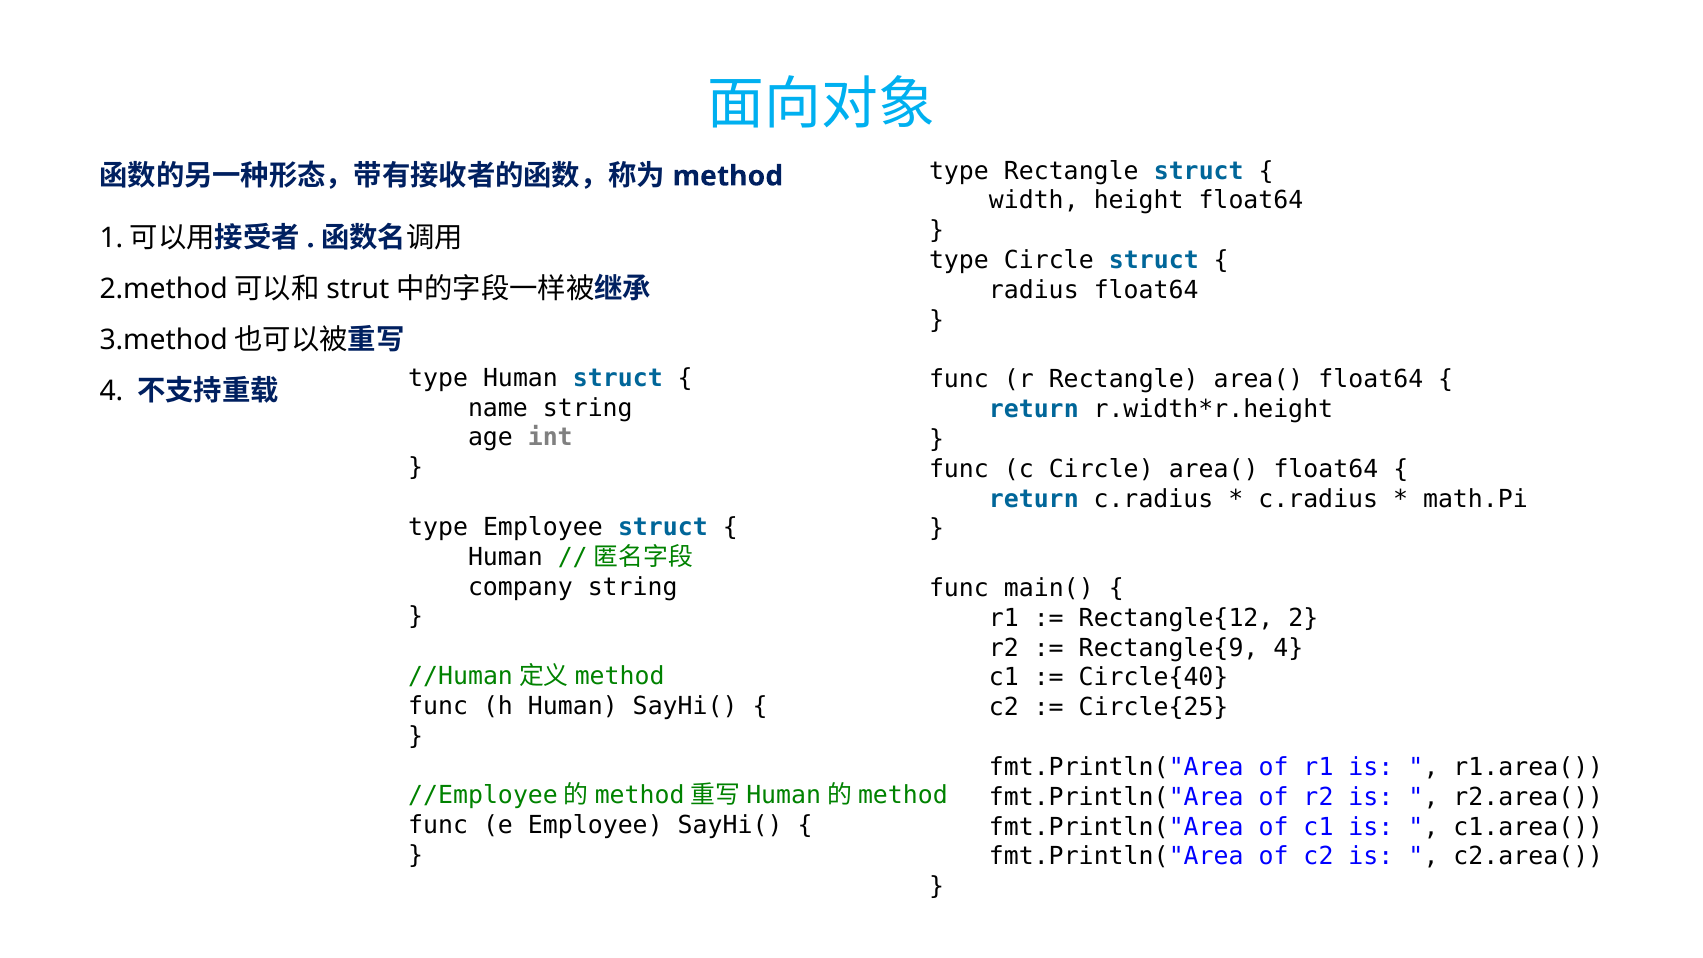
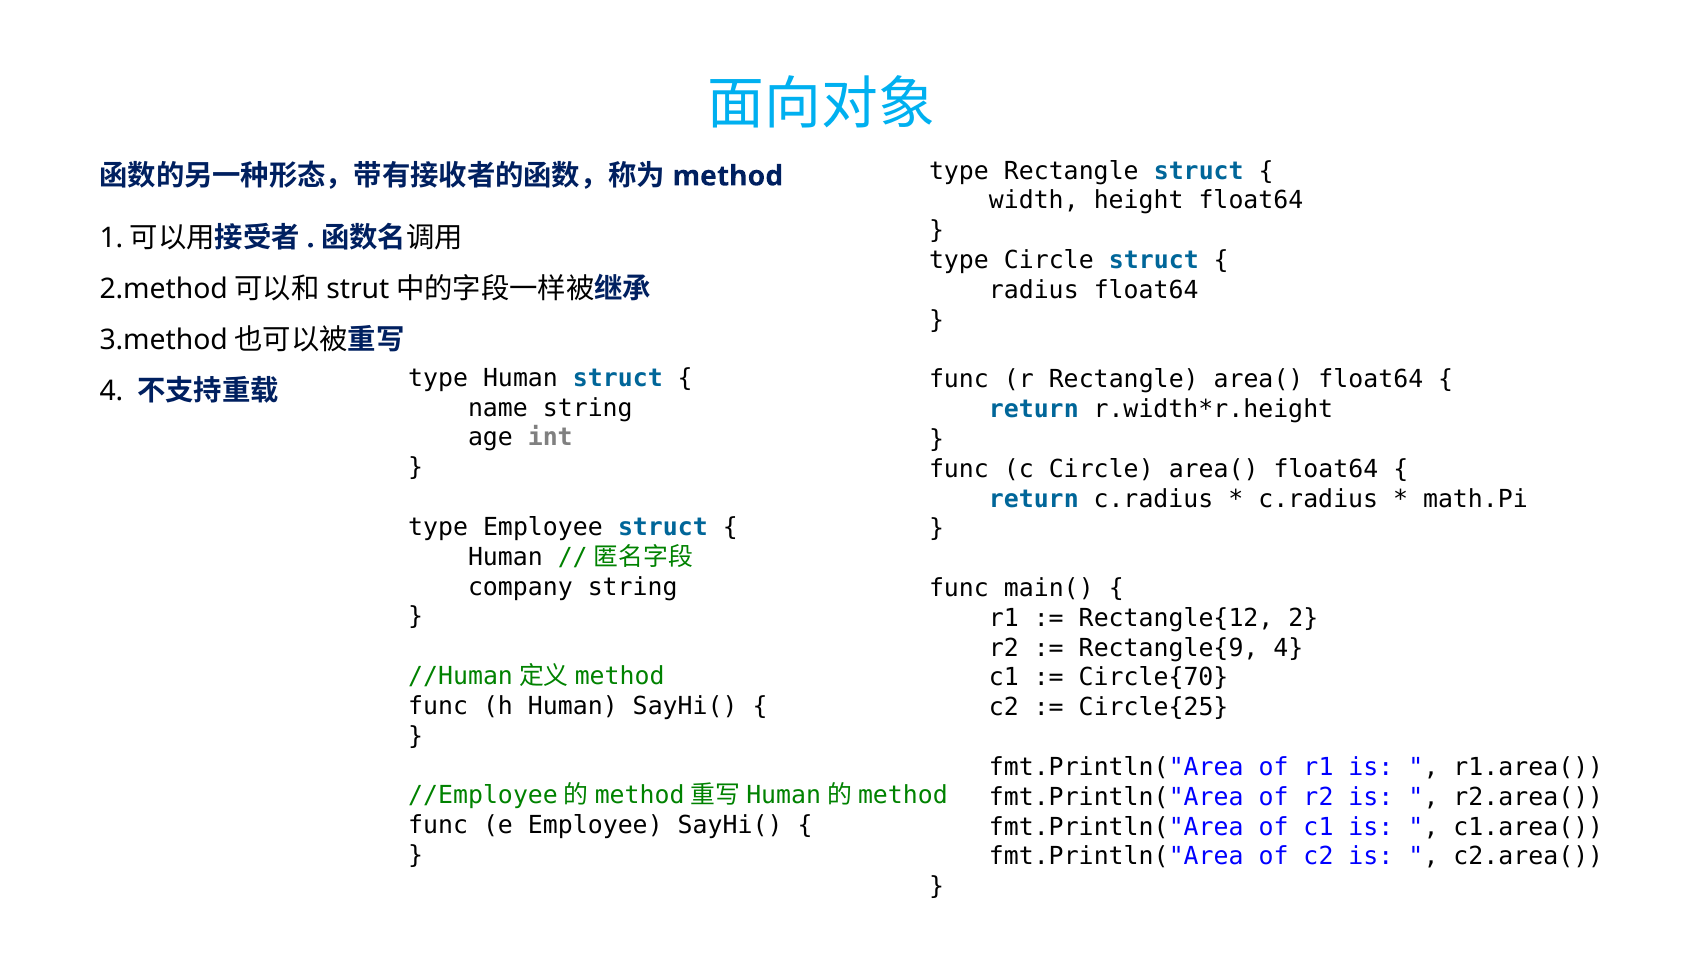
Circle{40: Circle{40 -> Circle{70
